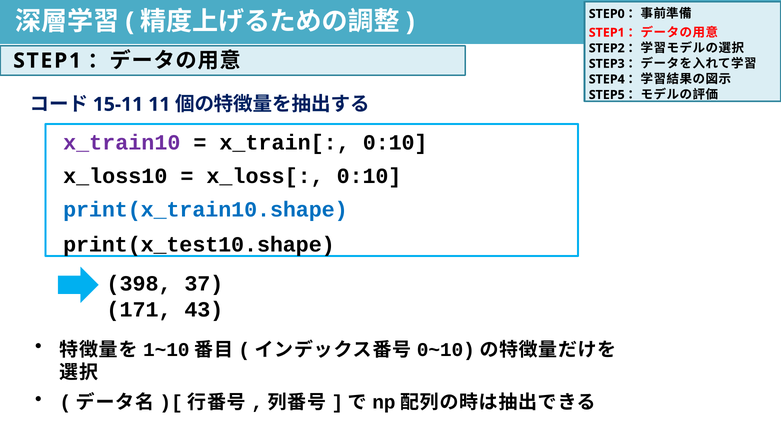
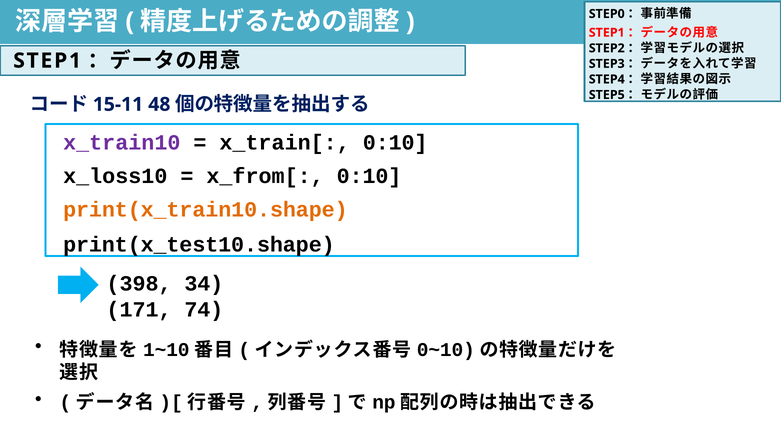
11: 11 -> 48
x_loss[: x_loss[ -> x_from[
print(x_train10.shape colour: blue -> orange
37: 37 -> 34
43: 43 -> 74
